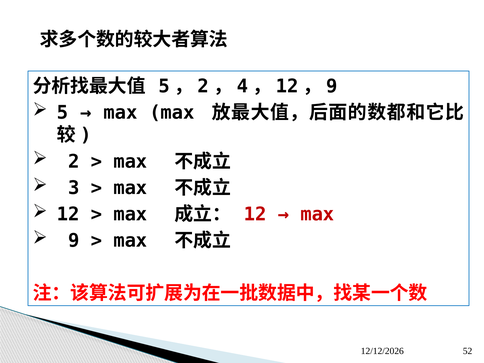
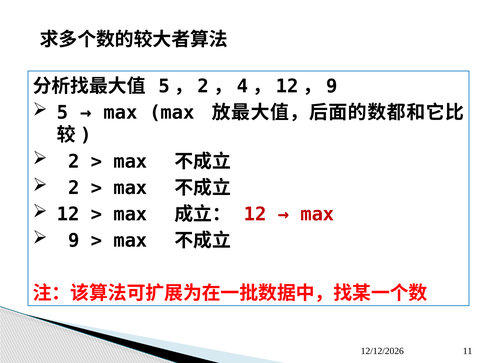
3 at (74, 188): 3 -> 2
52: 52 -> 11
